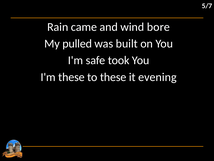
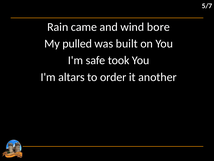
I'm these: these -> altars
to these: these -> order
evening: evening -> another
